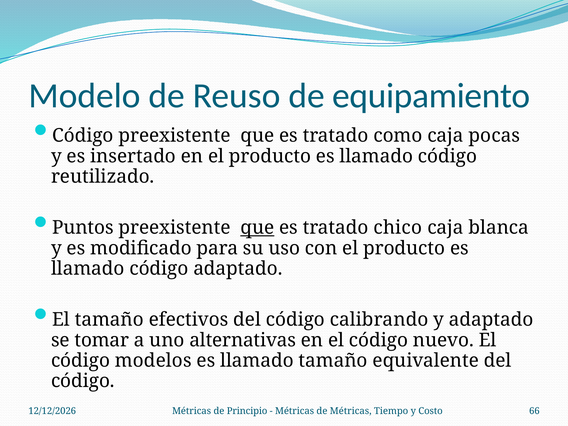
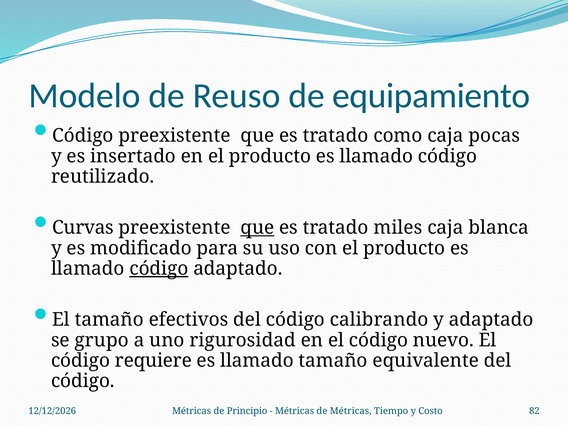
Puntos: Puntos -> Curvas
chico: chico -> miles
código at (159, 269) underline: none -> present
tomar: tomar -> grupo
alternativas: alternativas -> rigurosidad
modelos: modelos -> requiere
66: 66 -> 82
